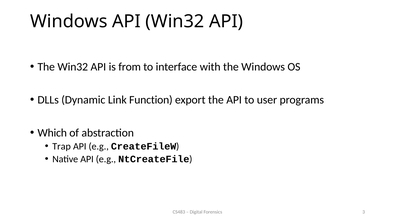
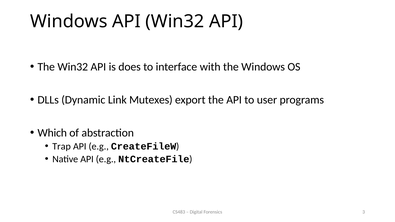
from: from -> does
Function: Function -> Mutexes
